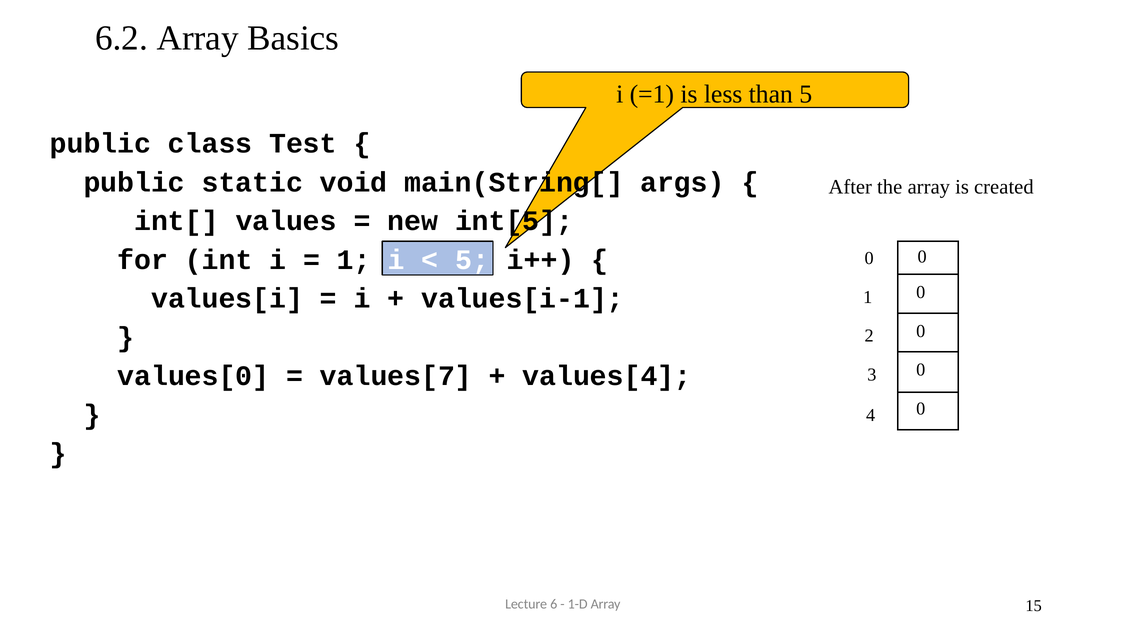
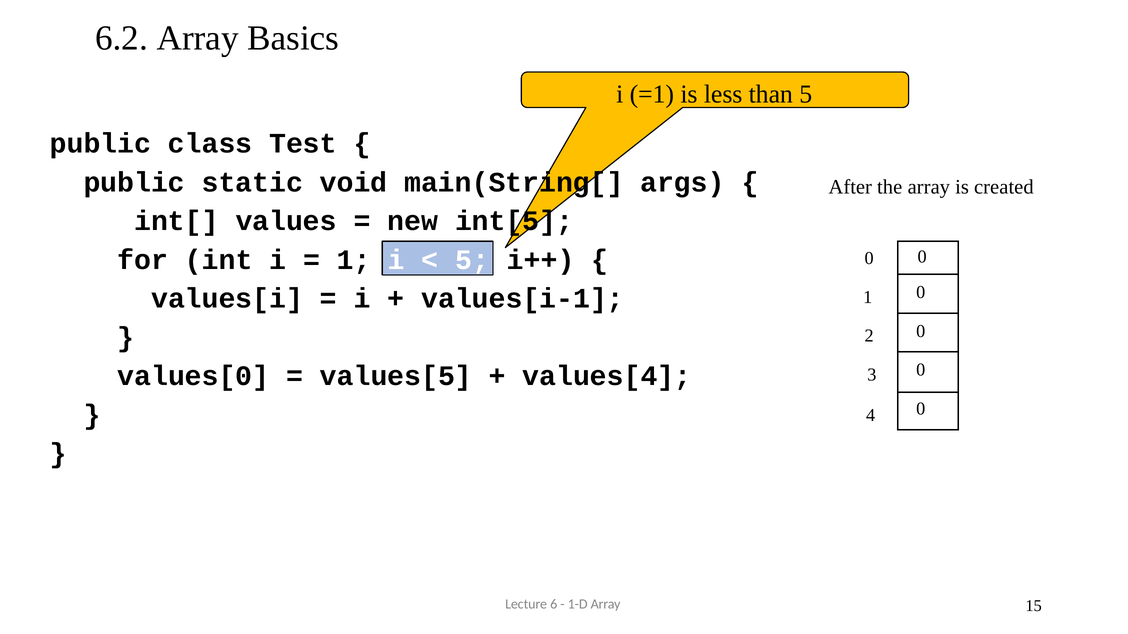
values[7: values[7 -> values[5
